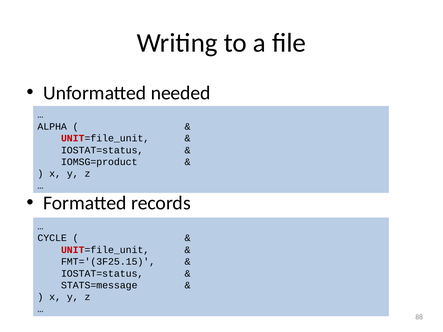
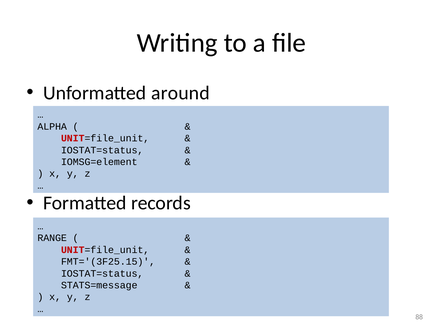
needed: needed -> around
IOMSG=product: IOMSG=product -> IOMSG=element
CYCLE: CYCLE -> RANGE
